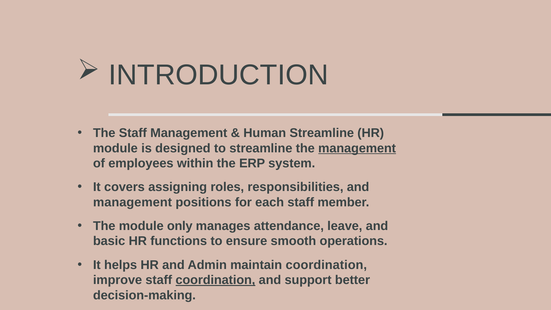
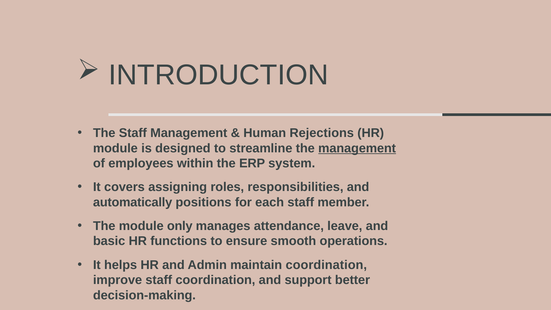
Human Streamline: Streamline -> Rejections
management at (132, 202): management -> automatically
coordination at (215, 280) underline: present -> none
